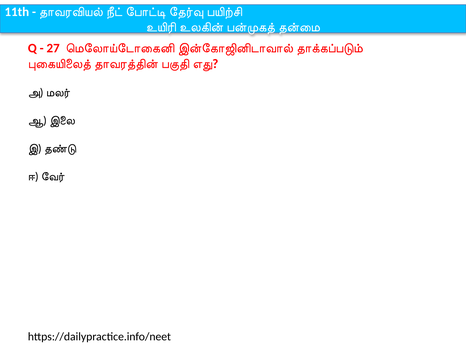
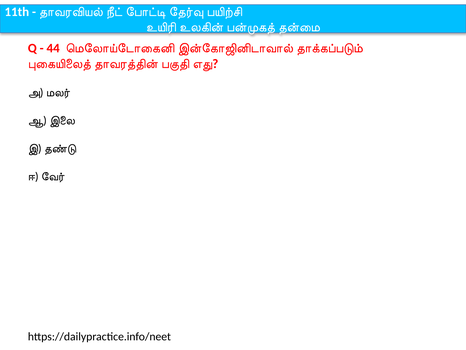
27: 27 -> 44
